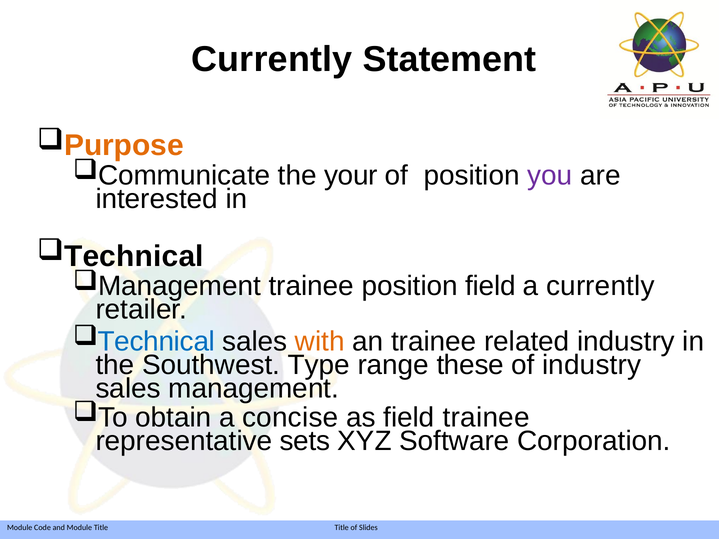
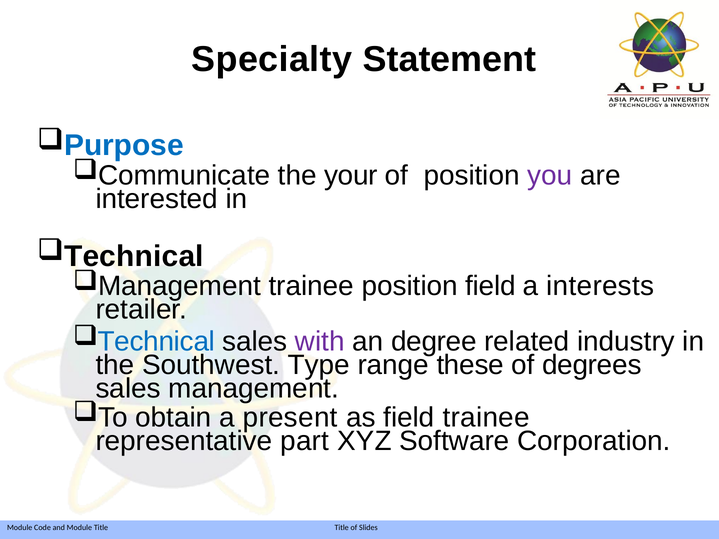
Currently at (272, 59): Currently -> Specialty
Purpose colour: orange -> blue
a currently: currently -> interests
with colour: orange -> purple
an trainee: trainee -> degree
of industry: industry -> degrees
concise: concise -> present
sets: sets -> part
